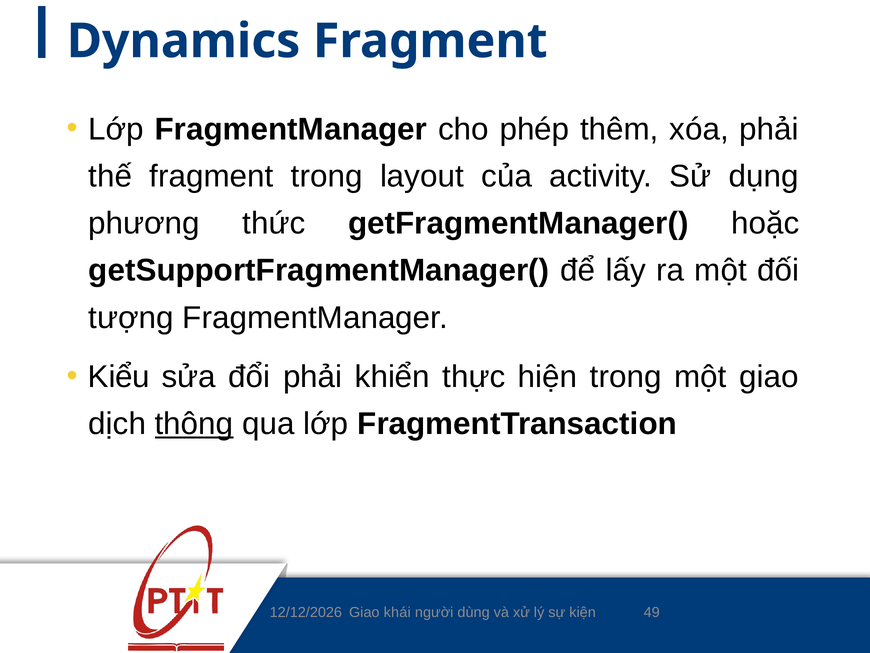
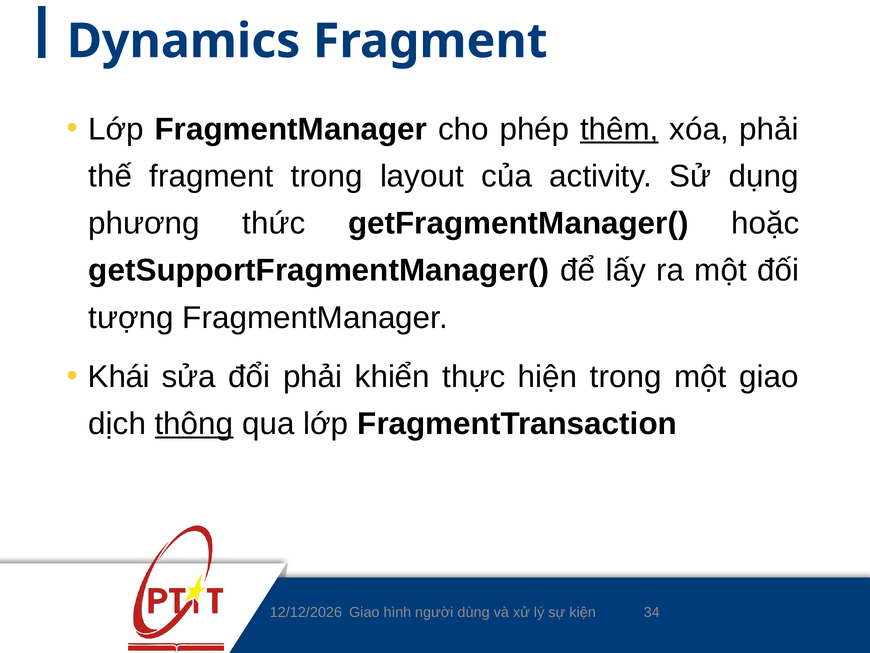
thêm underline: none -> present
Kiểu: Kiểu -> Khái
khái: khái -> hình
49: 49 -> 34
